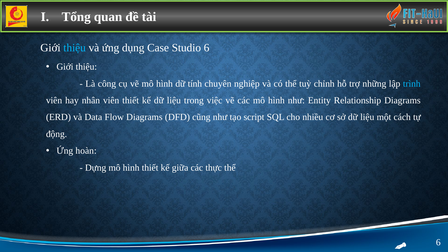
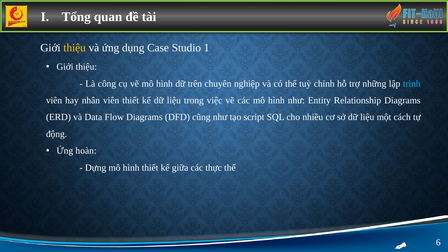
thiệu at (75, 48) colour: light blue -> yellow
Studio 6: 6 -> 1
tính: tính -> trên
